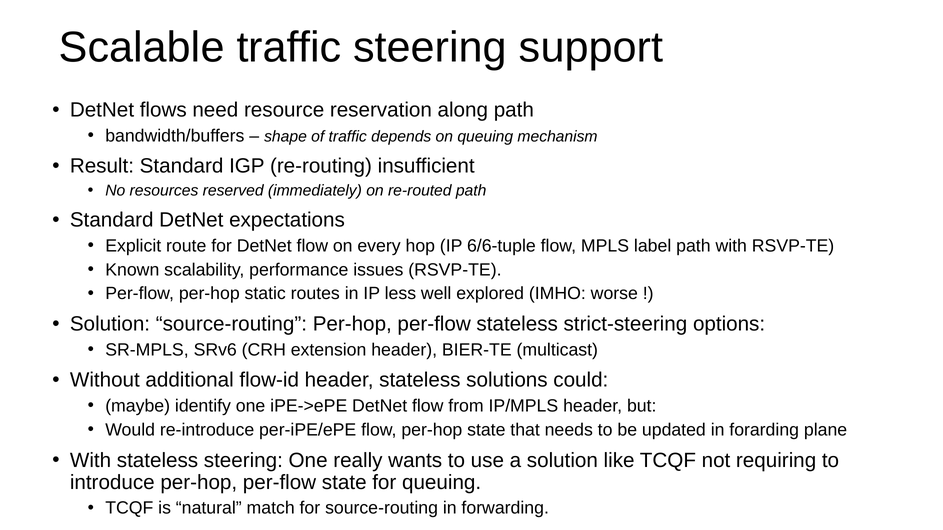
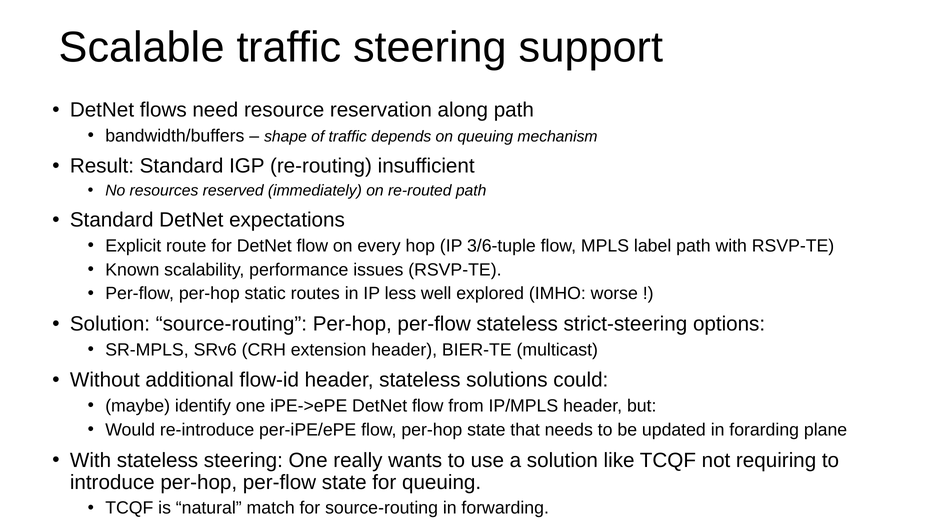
6/6-tuple: 6/6-tuple -> 3/6-tuple
